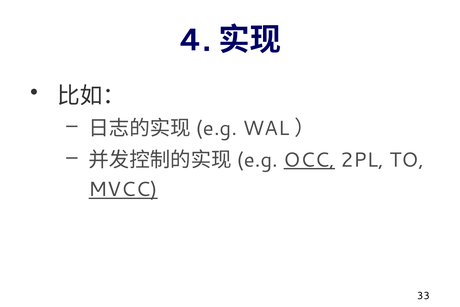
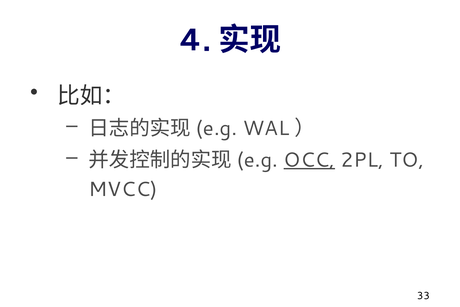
MVCC underline: present -> none
